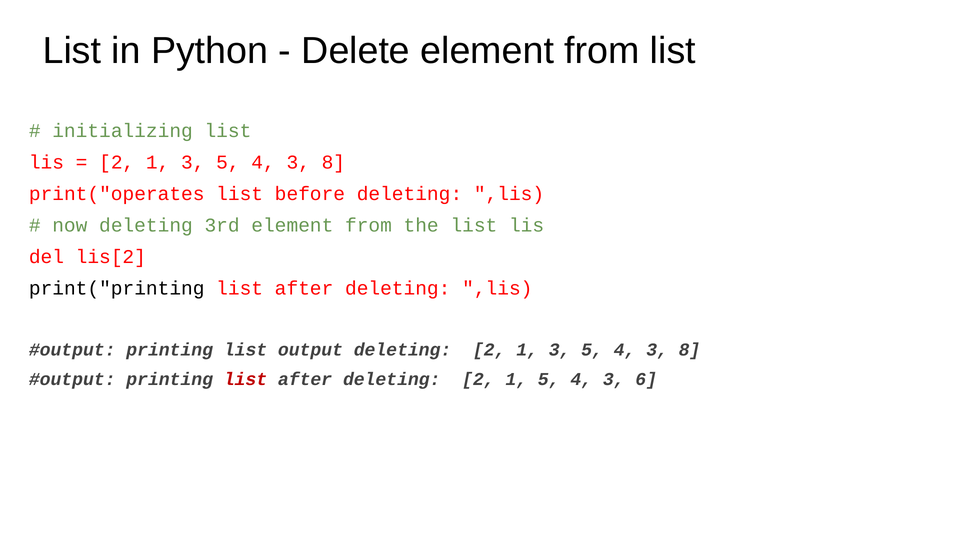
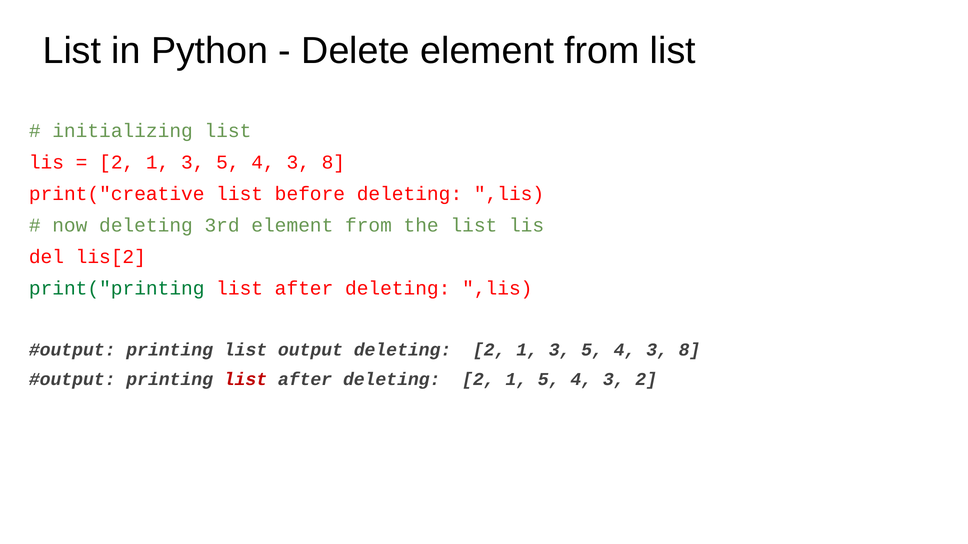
print("operates: print("operates -> print("creative
print("printing colour: black -> green
3 6: 6 -> 2
